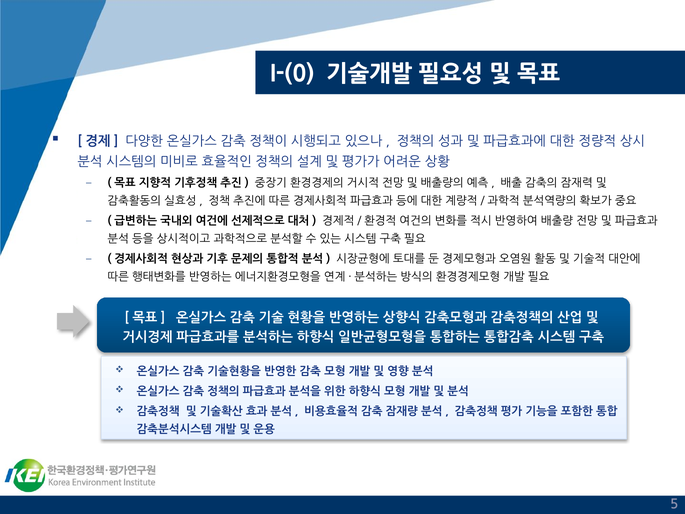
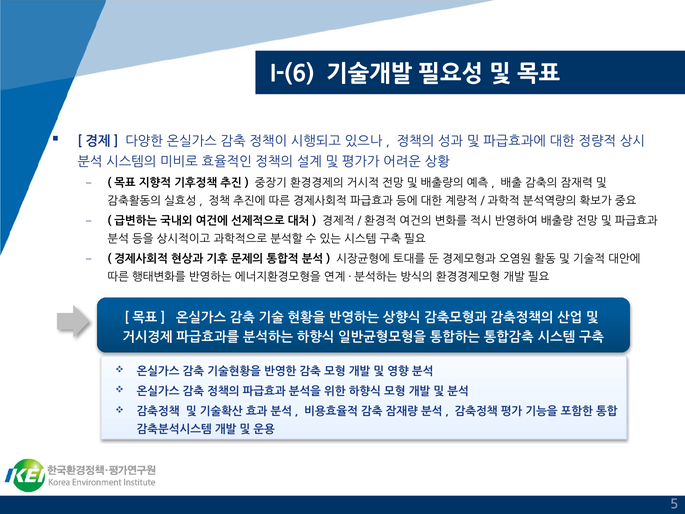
I-(0: I-(0 -> I-(6
